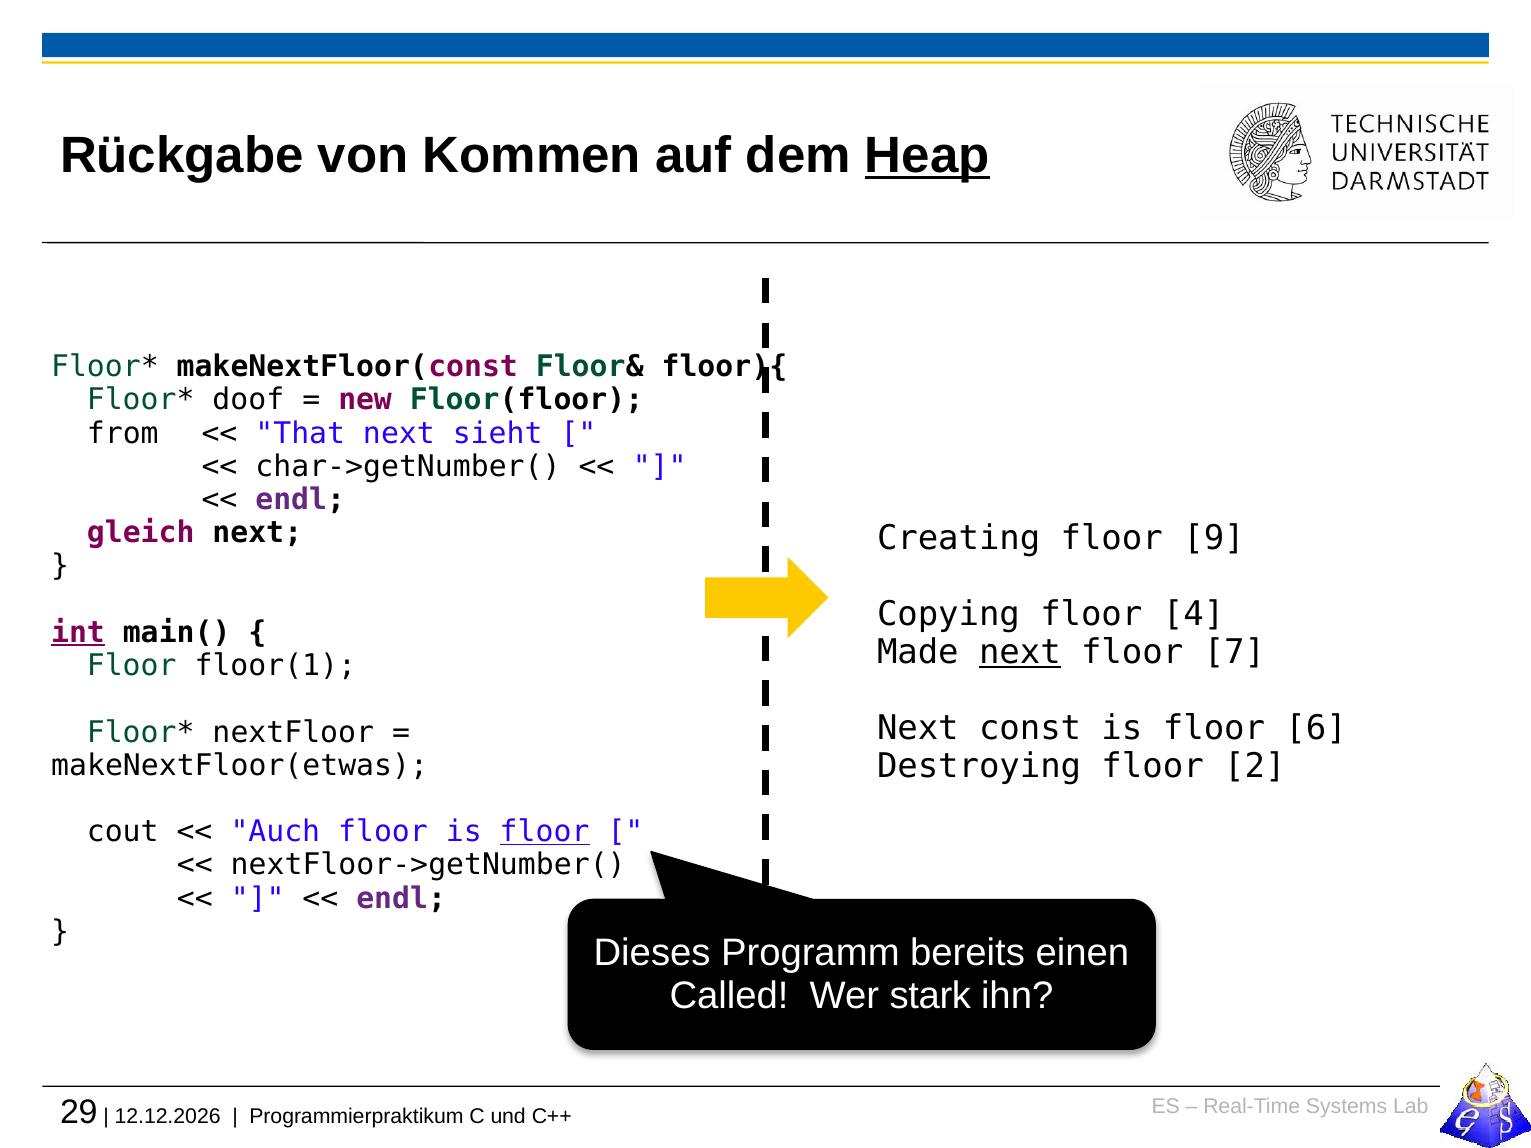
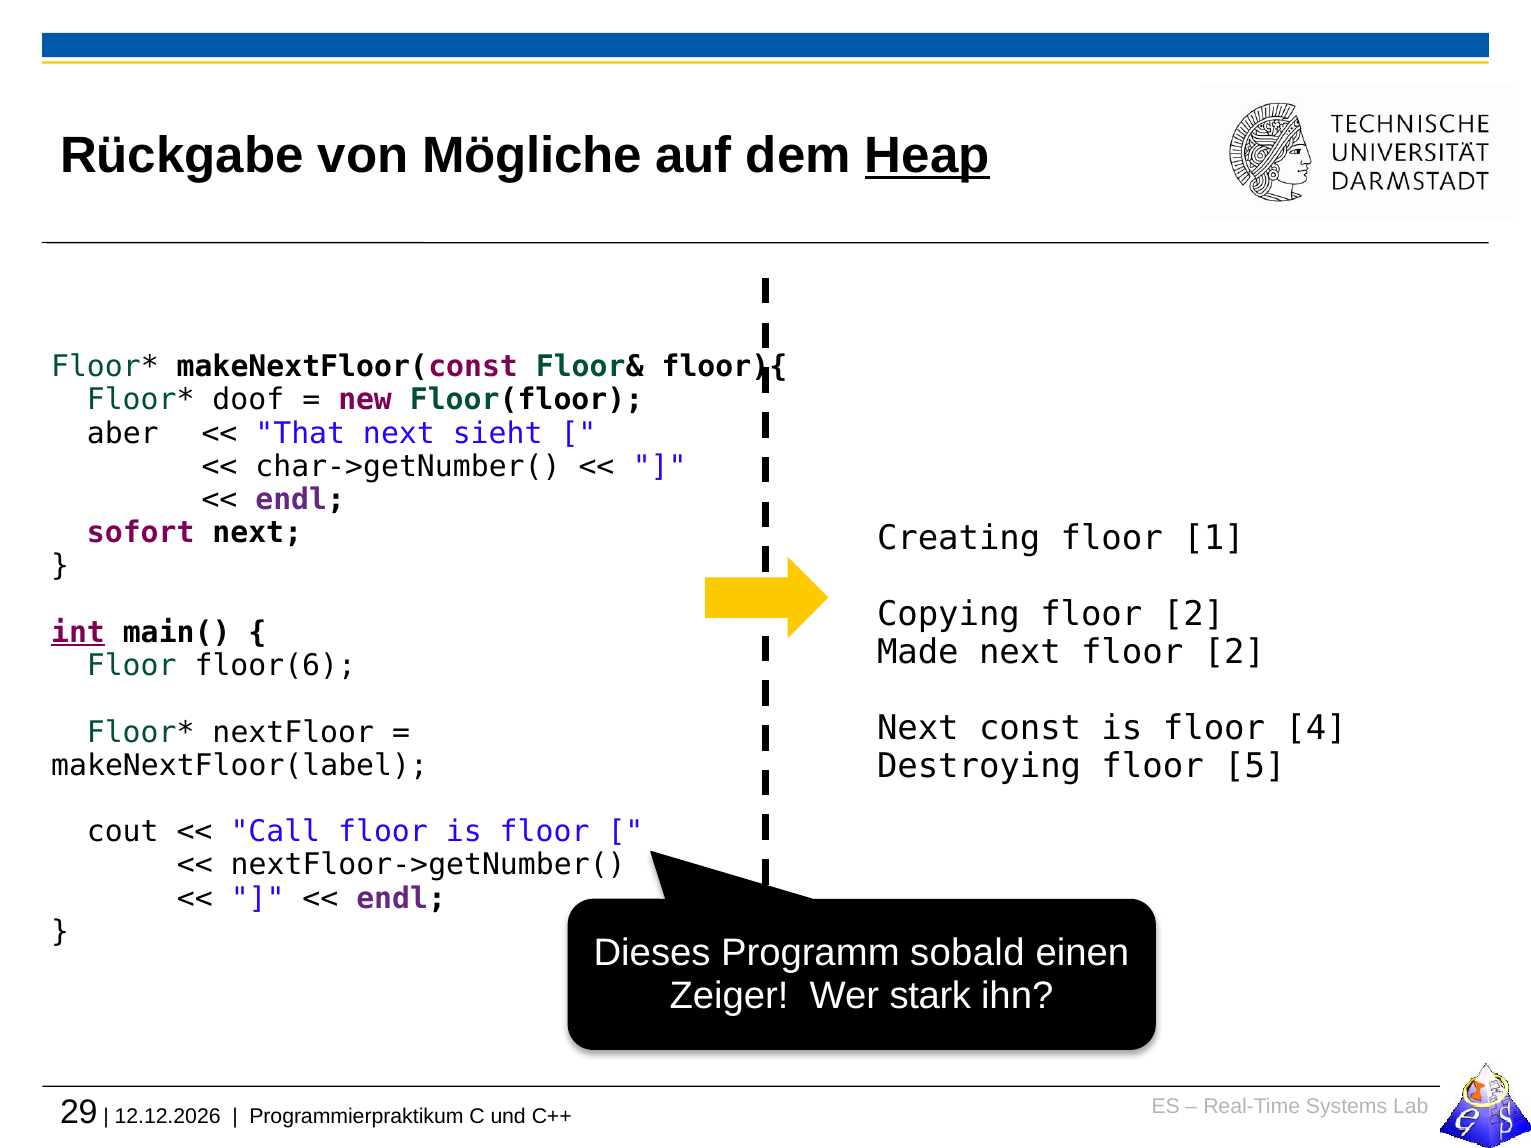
Kommen: Kommen -> Mögliche
from: from -> aber
gleich: gleich -> sofort
9: 9 -> 1
Copying floor 4: 4 -> 2
next at (1020, 652) underline: present -> none
7 at (1234, 652): 7 -> 2
floor(1: floor(1 -> floor(6
6: 6 -> 4
2: 2 -> 5
makeNextFloor(etwas: makeNextFloor(etwas -> makeNextFloor(label
Auch: Auch -> Call
floor at (545, 832) underline: present -> none
bereits: bereits -> sobald
Called: Called -> Zeiger
